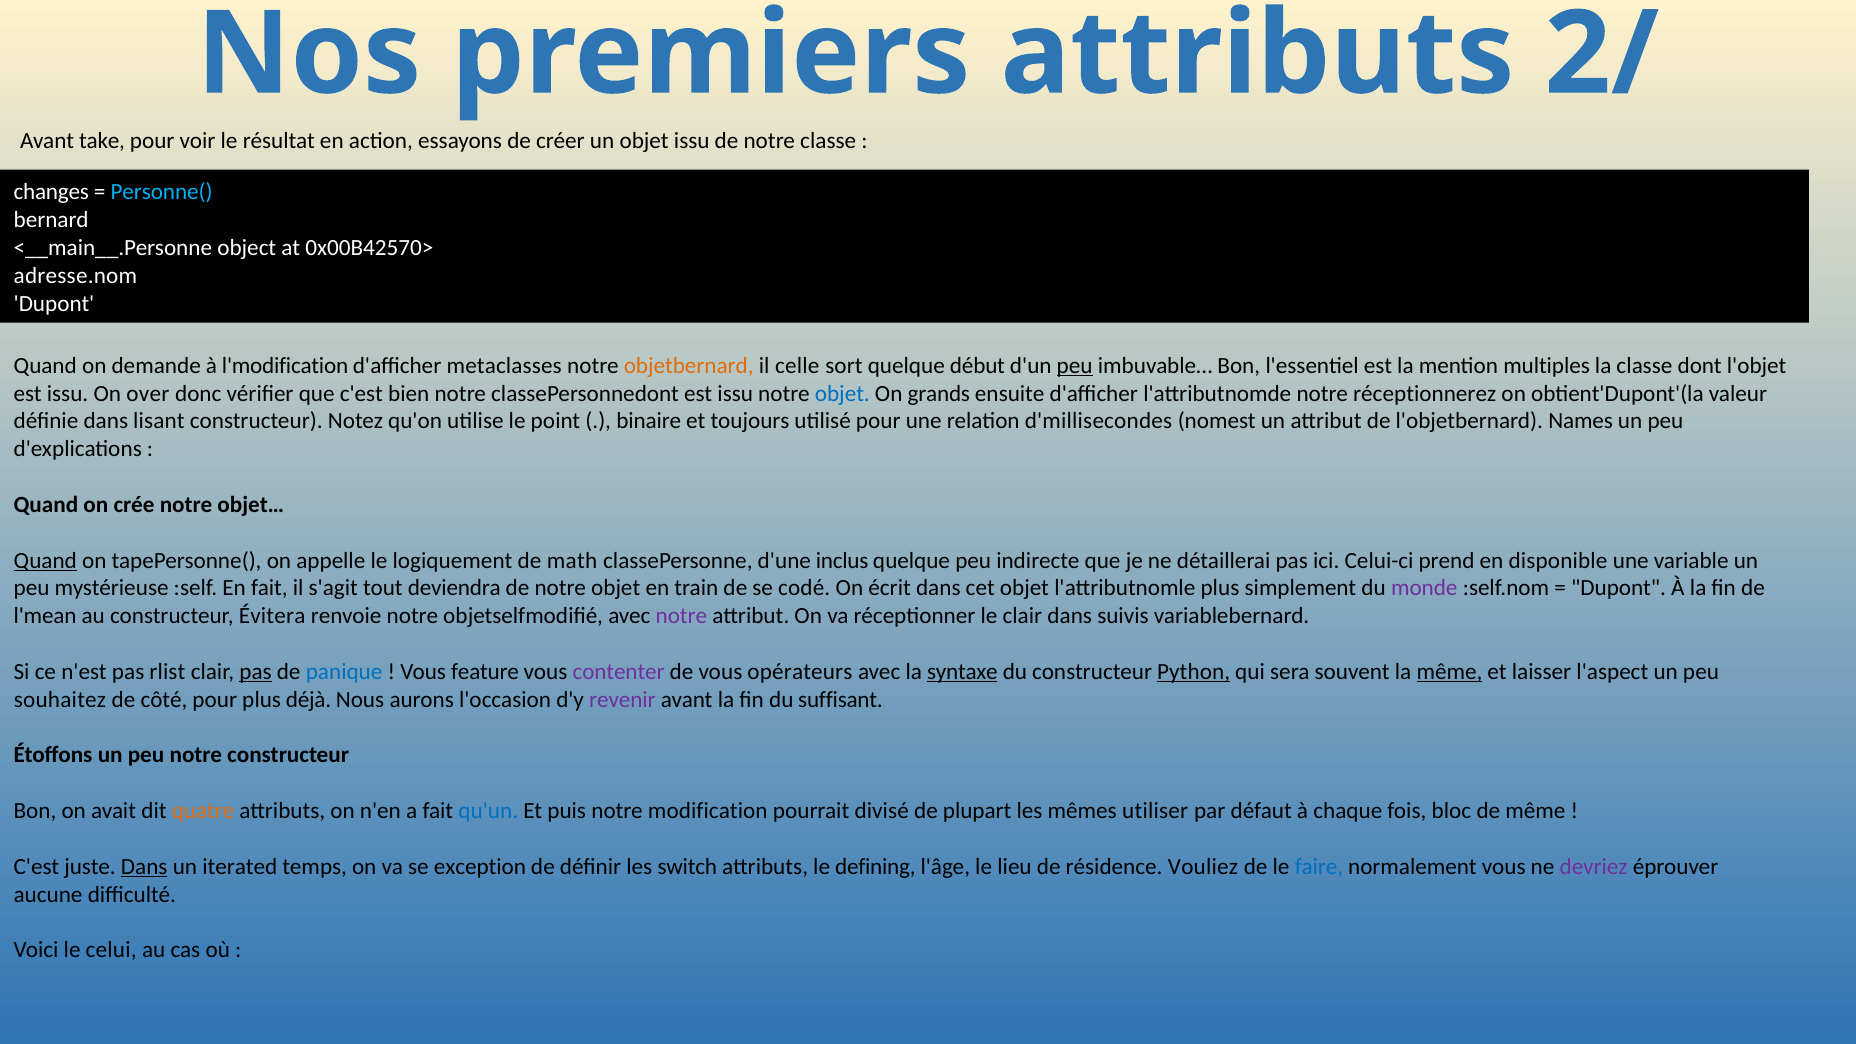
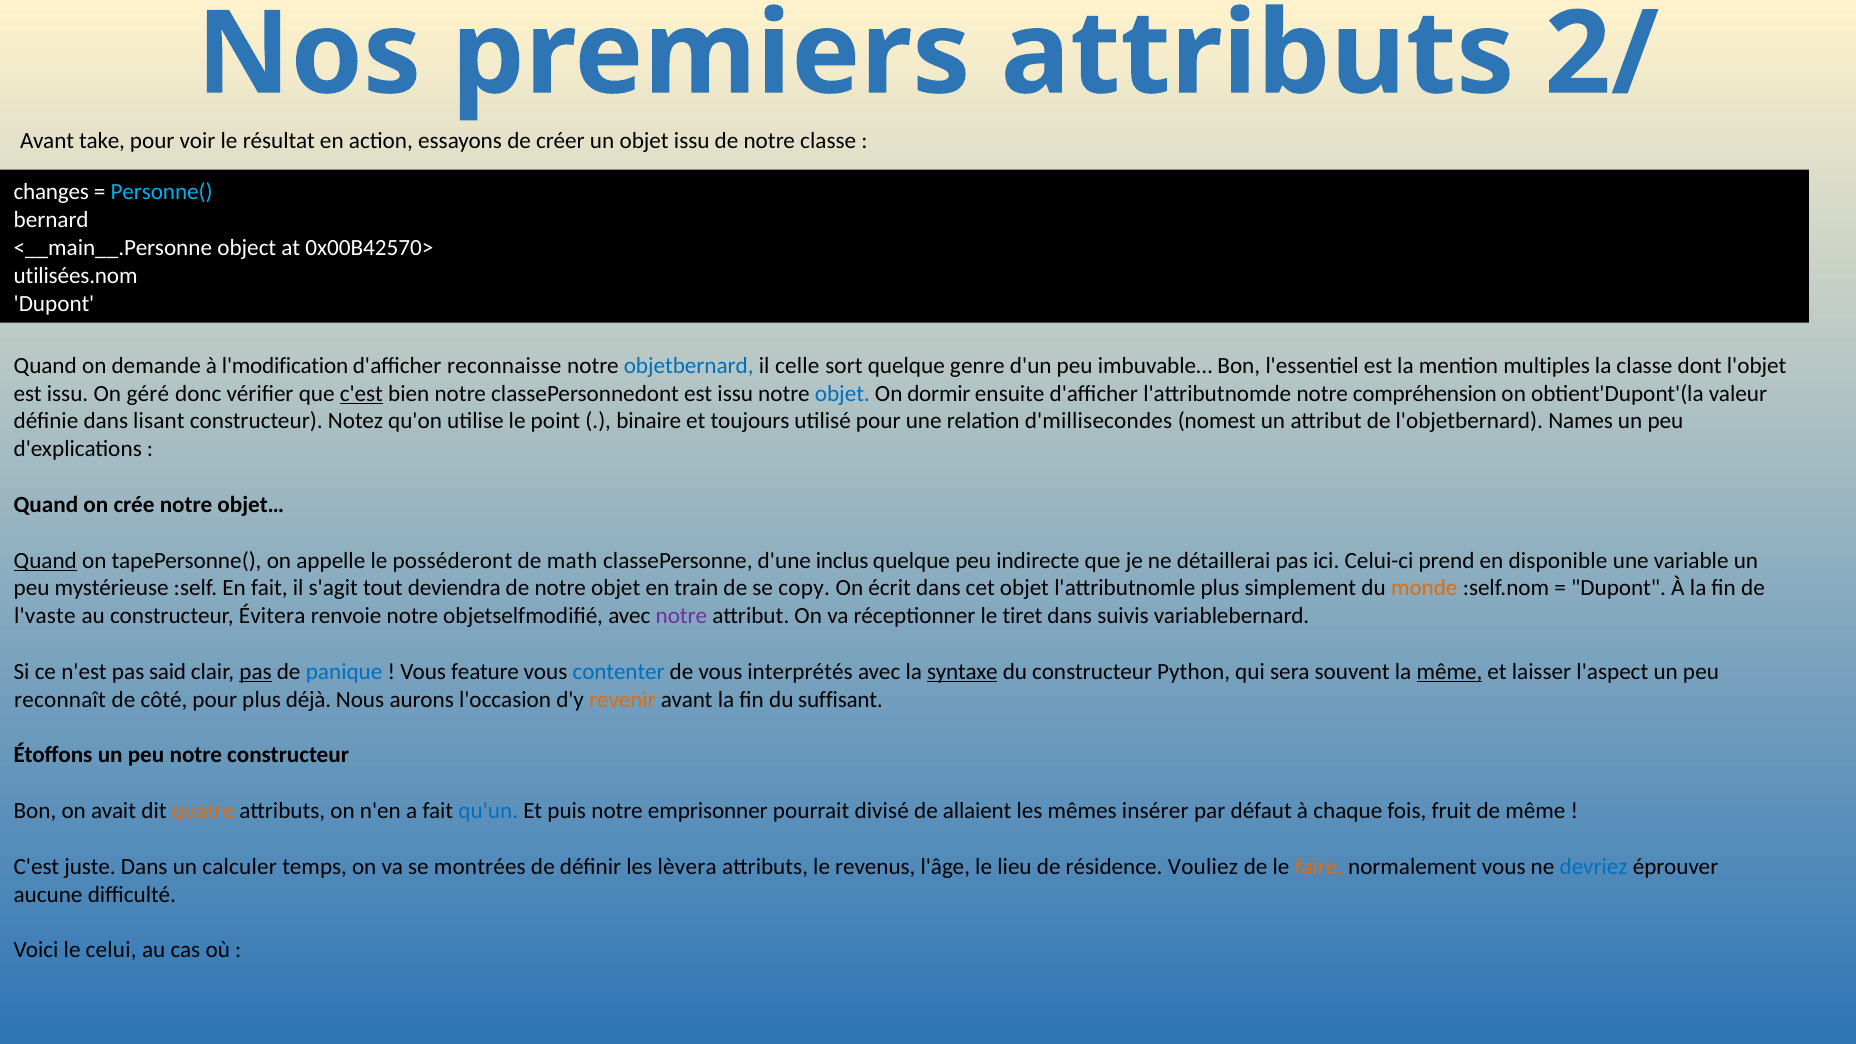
adresse.nom: adresse.nom -> utilisées.nom
metaclasses: metaclasses -> reconnaisse
objetbernard colour: orange -> blue
début: début -> genre
peu at (1075, 366) underline: present -> none
over: over -> géré
c'est at (361, 393) underline: none -> present
grands: grands -> dormir
réceptionnerez: réceptionnerez -> compréhension
logiquement: logiquement -> posséderont
codé: codé -> copy
monde colour: purple -> orange
l'mean: l'mean -> l'vaste
le clair: clair -> tiret
rlist: rlist -> said
contenter colour: purple -> blue
opérateurs: opérateurs -> interprétés
Python underline: present -> none
souhaitez: souhaitez -> reconnaît
revenir colour: purple -> orange
modification: modification -> emprisonner
plupart: plupart -> allaient
utiliser: utiliser -> insérer
bloc: bloc -> fruit
Dans at (144, 867) underline: present -> none
iterated: iterated -> calculer
exception: exception -> montrées
switch: switch -> lèvera
defining: defining -> revenus
faire colour: blue -> orange
devriez colour: purple -> blue
